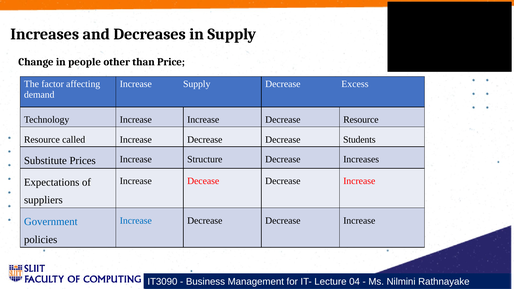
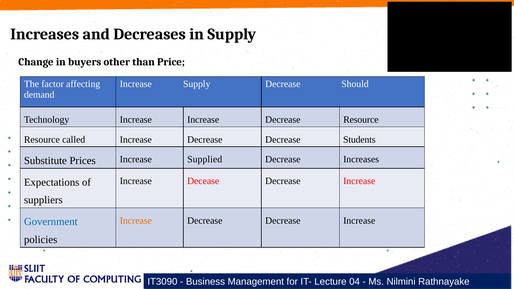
people: people -> buyers
Excess: Excess -> Should
Structure: Structure -> Supplied
Increase at (136, 221) colour: blue -> orange
